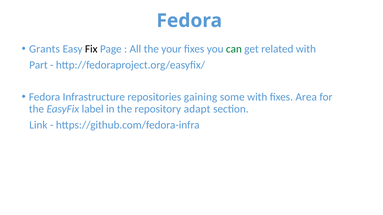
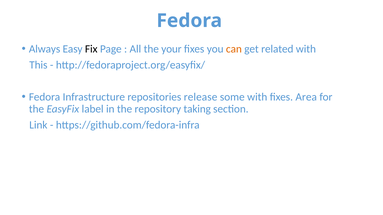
Grants: Grants -> Always
can colour: green -> orange
Part: Part -> This
gaining: gaining -> release
adapt: adapt -> taking
